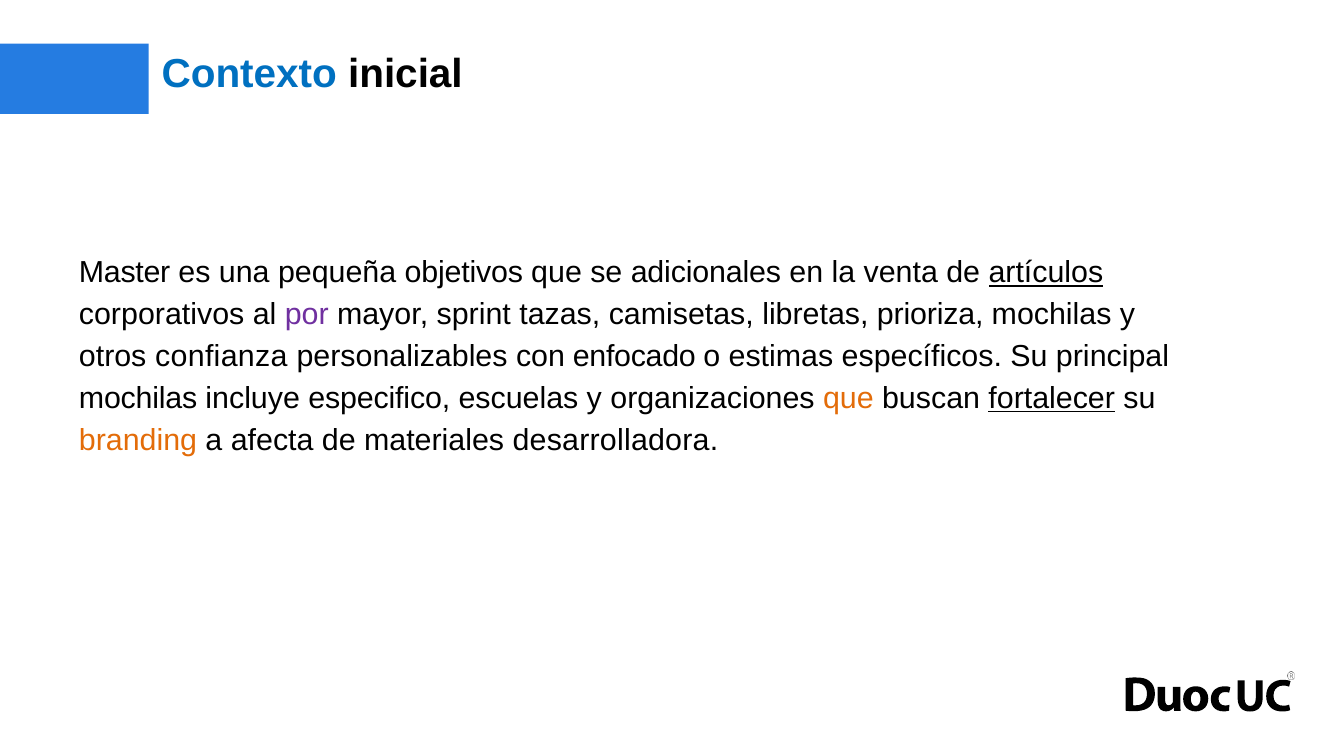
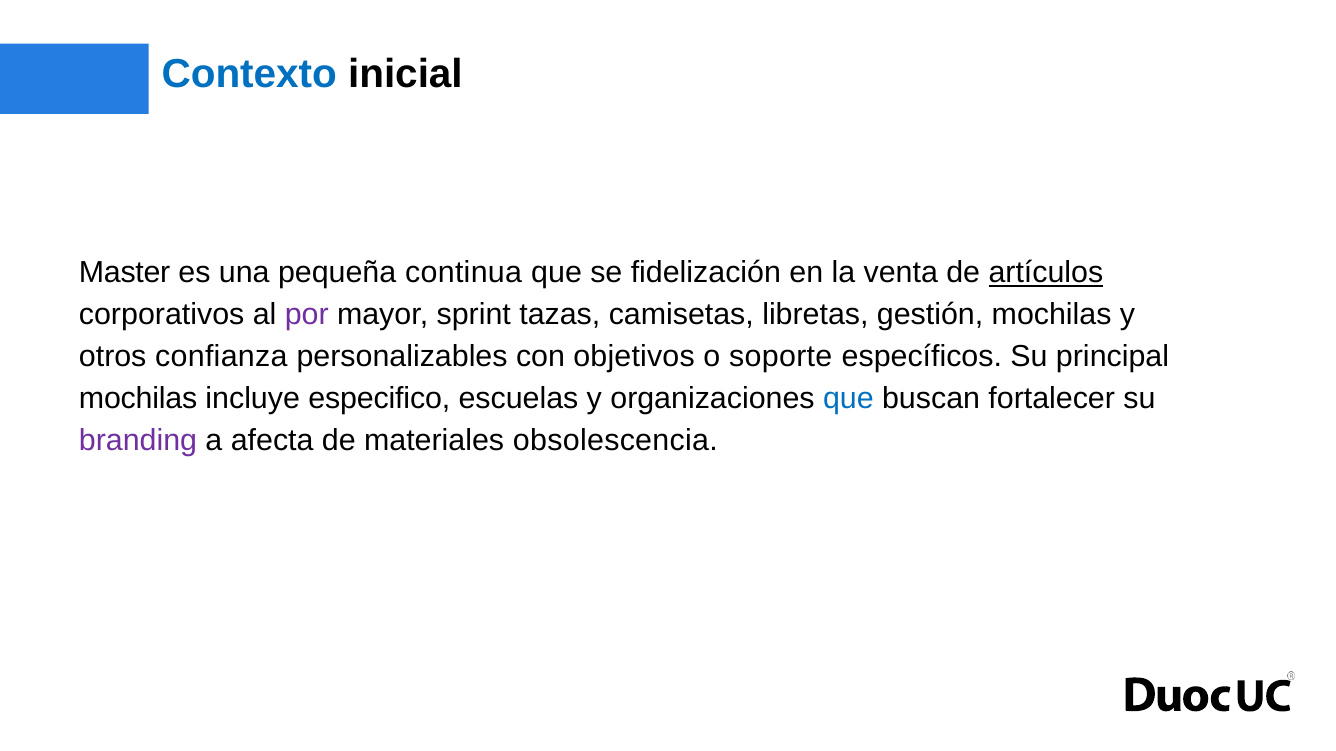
objetivos: objetivos -> continua
adicionales: adicionales -> fidelización
prioriza: prioriza -> gestión
enfocado: enfocado -> objetivos
estimas: estimas -> soporte
que at (848, 399) colour: orange -> blue
fortalecer underline: present -> none
branding colour: orange -> purple
desarrolladora: desarrolladora -> obsolescencia
